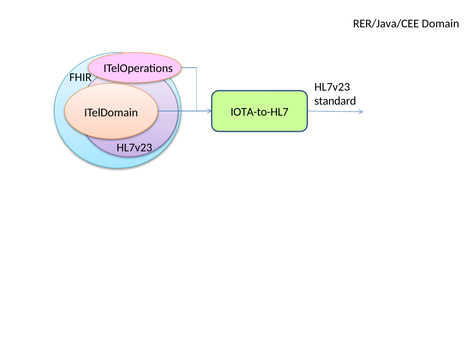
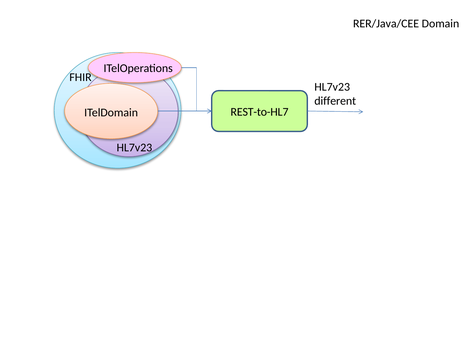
standard: standard -> different
IOTA-to-HL7: IOTA-to-HL7 -> REST-to-HL7
